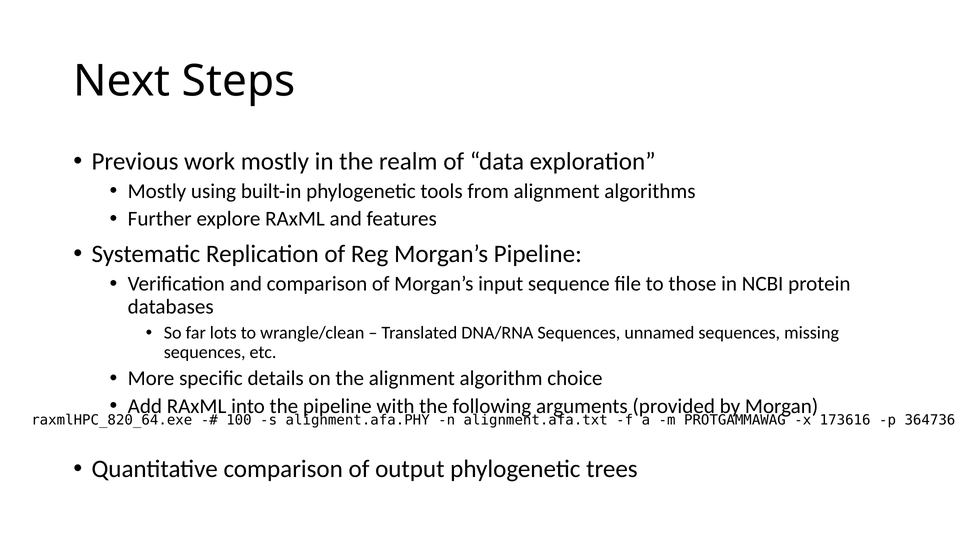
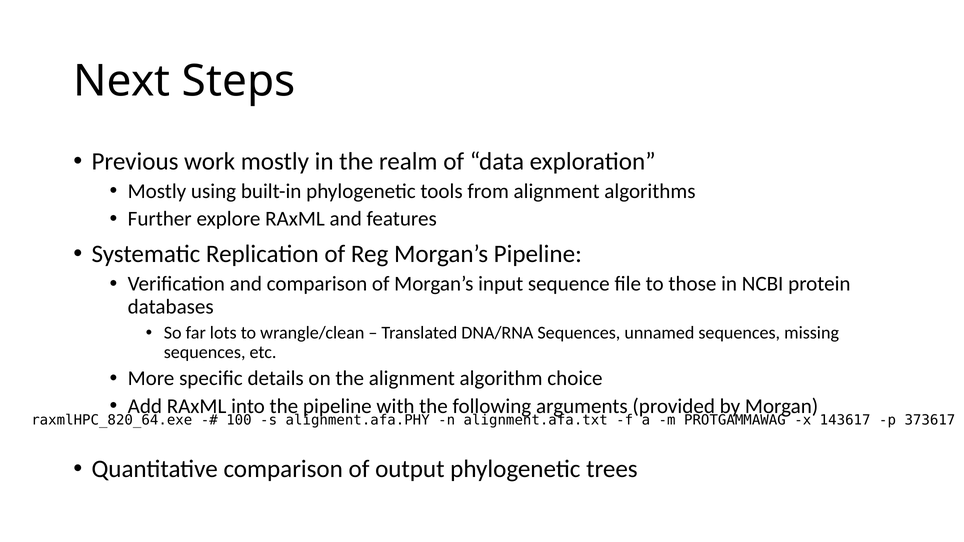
173616: 173616 -> 143617
364736: 364736 -> 373617
